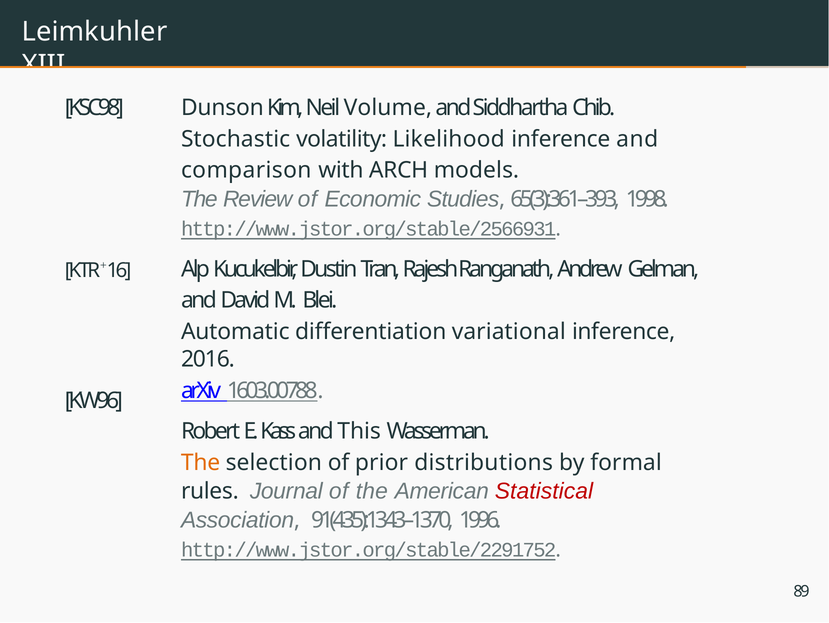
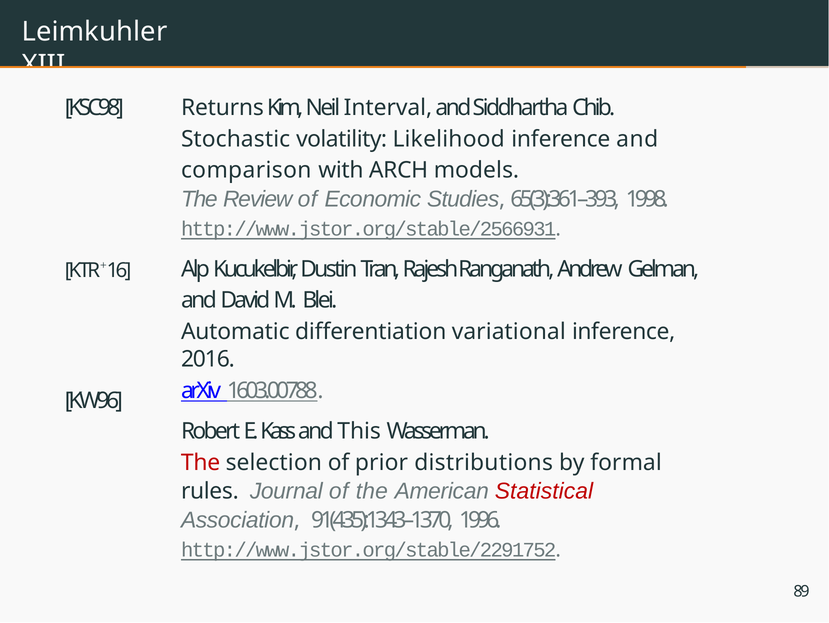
Dunson: Dunson -> Returns
Volume: Volume -> Interval
The at (201, 462) colour: orange -> red
